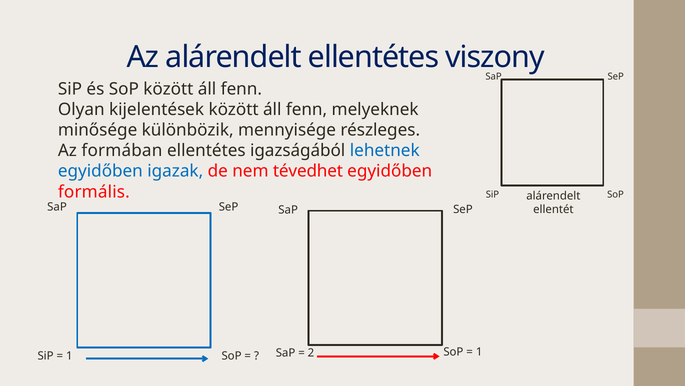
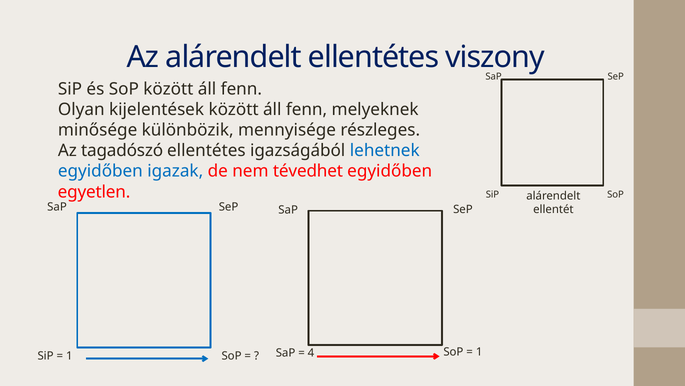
formában: formában -> tagadószó
formális: formális -> egyetlen
2: 2 -> 4
